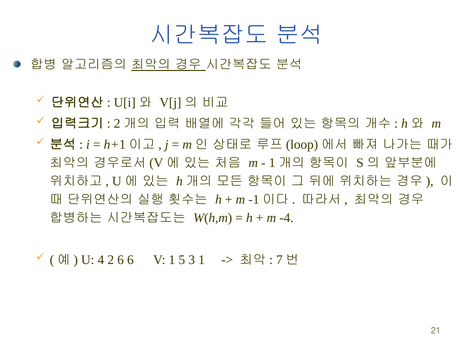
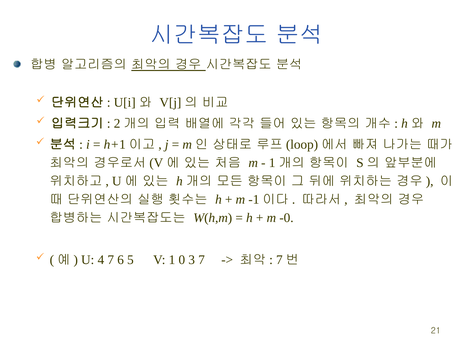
-4: -4 -> -0
4 2: 2 -> 7
6 6: 6 -> 5
5: 5 -> 0
3 1: 1 -> 7
